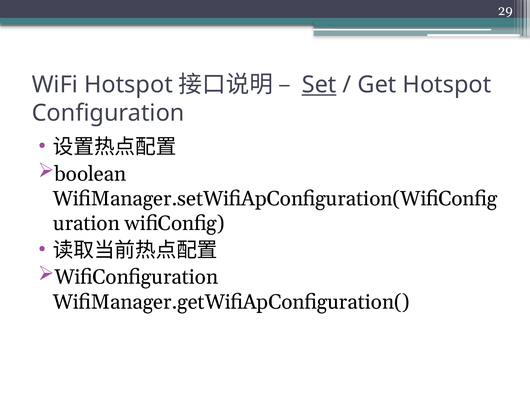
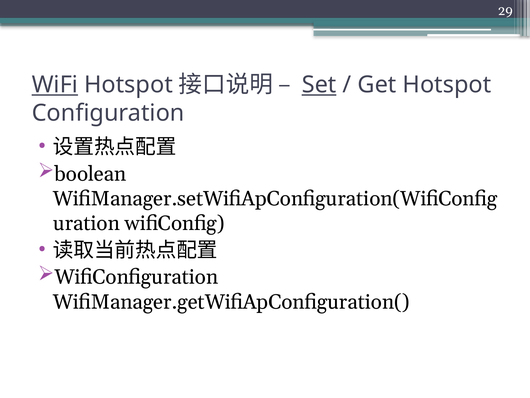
WiFi underline: none -> present
